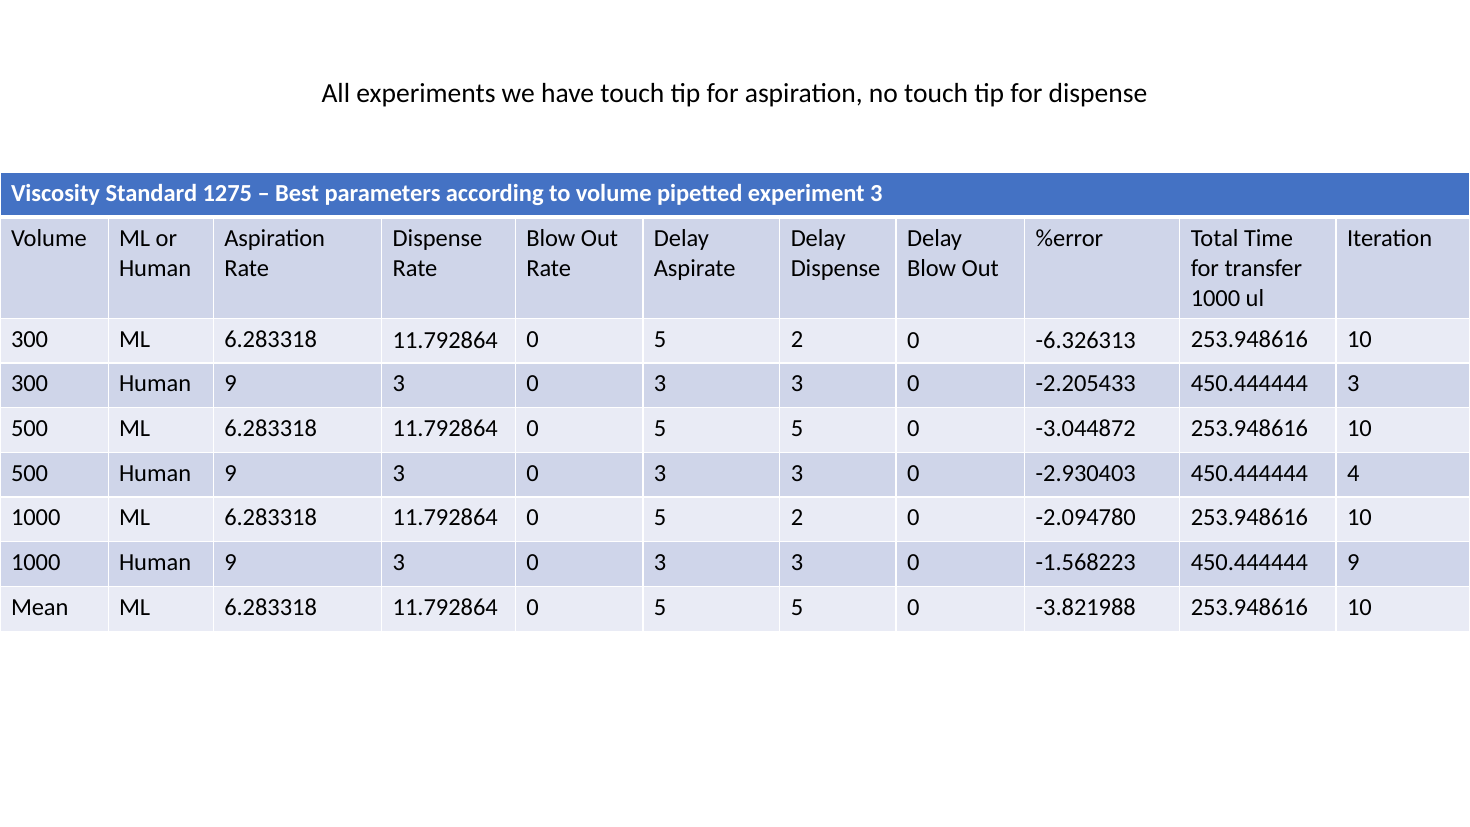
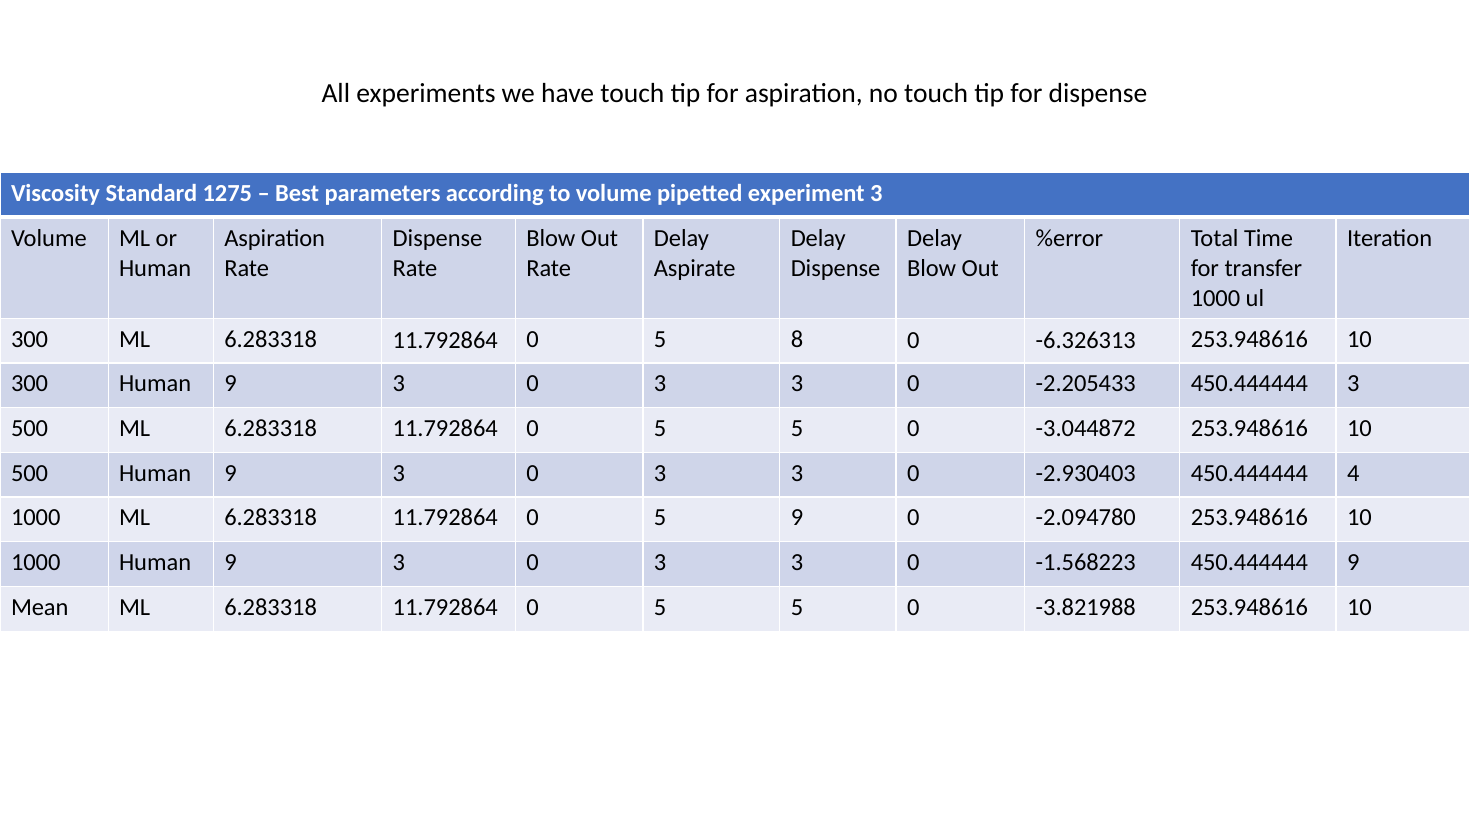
2 at (797, 339): 2 -> 8
2 at (797, 518): 2 -> 9
